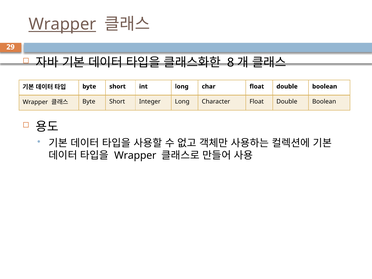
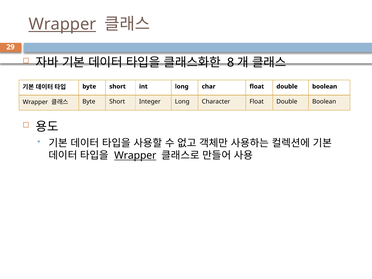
Wrapper at (135, 156) underline: none -> present
